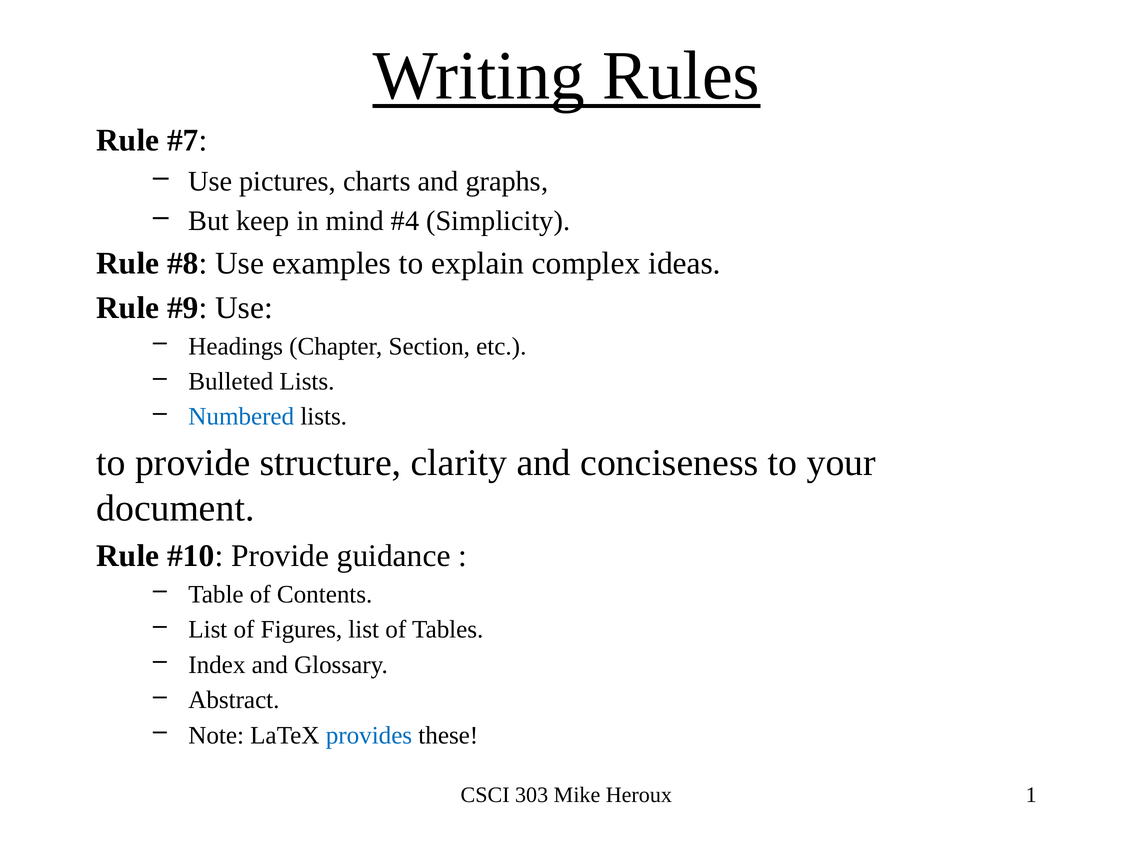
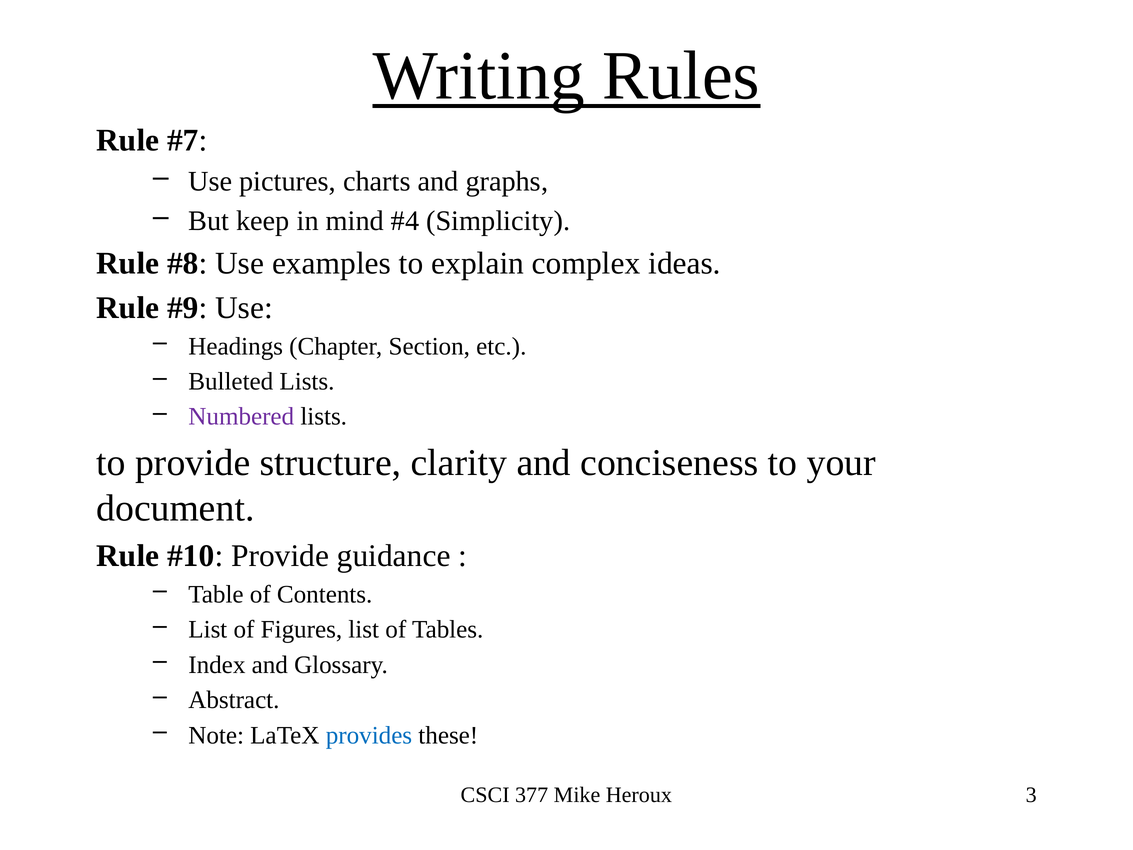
Numbered colour: blue -> purple
303: 303 -> 377
1: 1 -> 3
